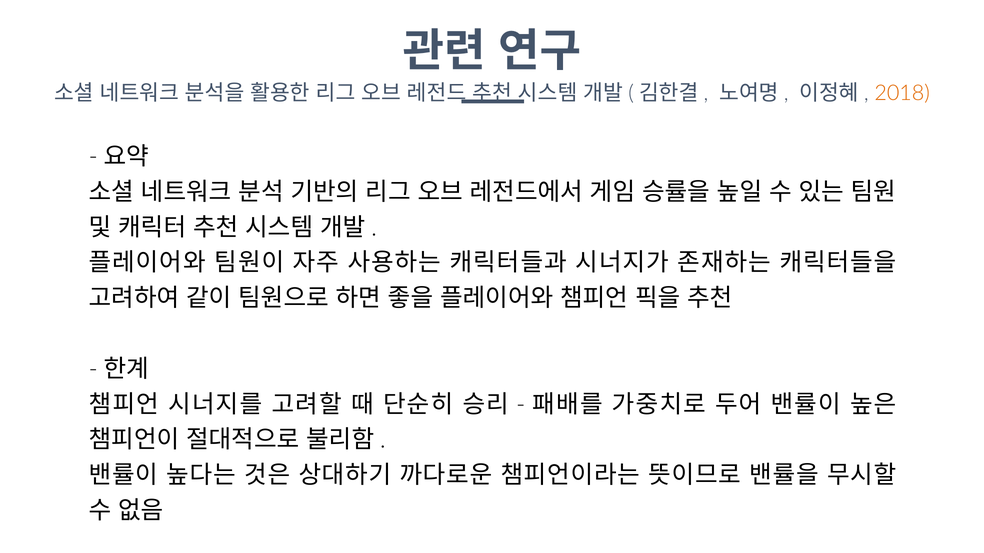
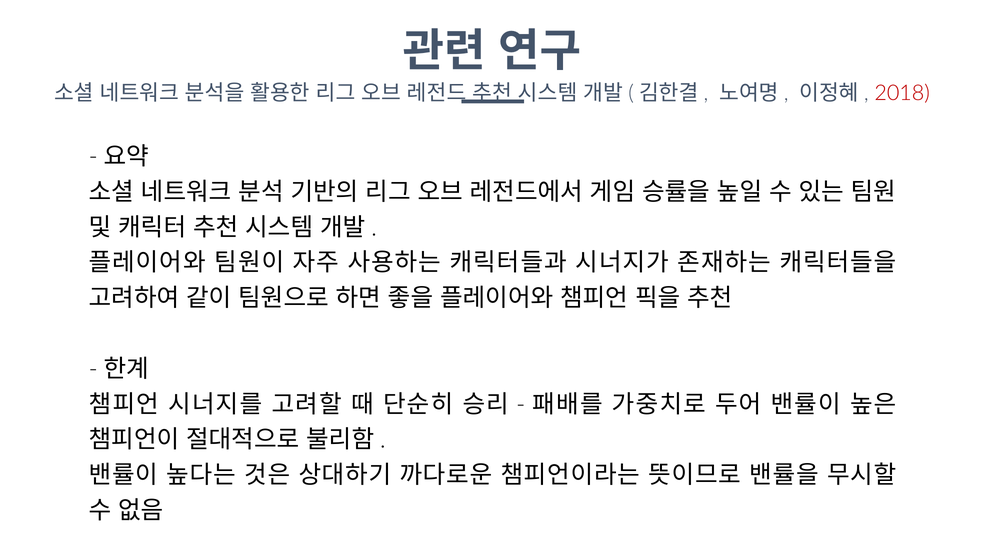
2018 colour: orange -> red
